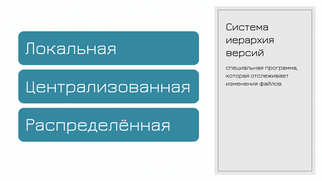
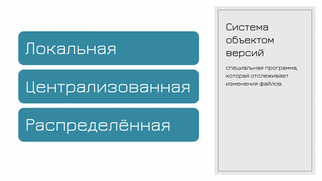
иерархия: иерархия -> объектом
